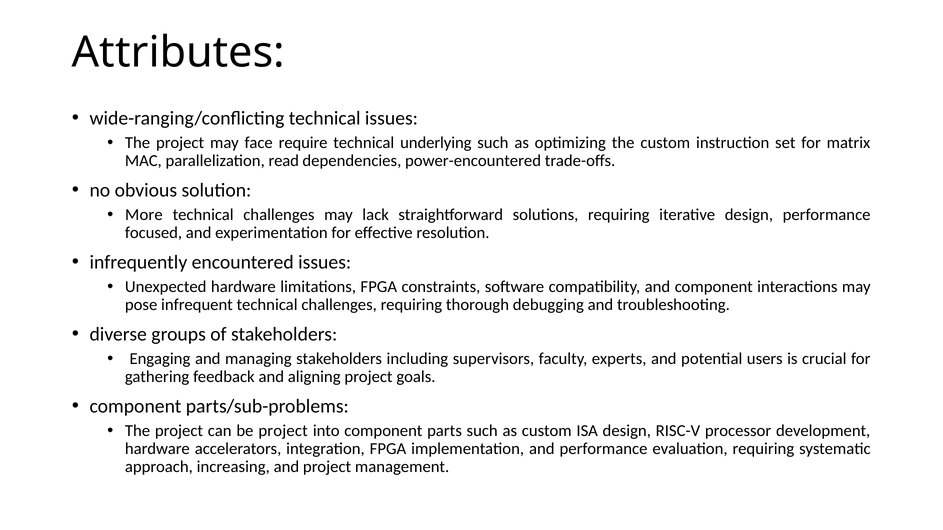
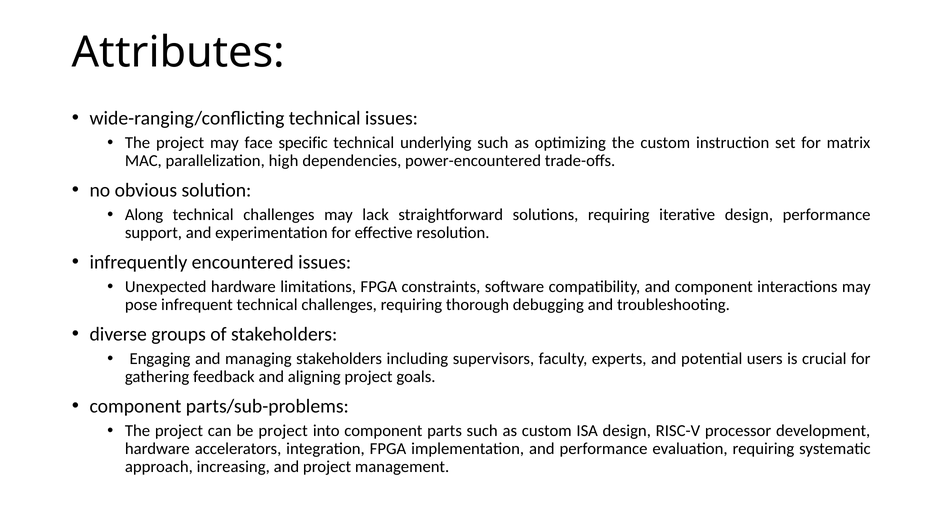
require: require -> specific
read: read -> high
More: More -> Along
focused: focused -> support
